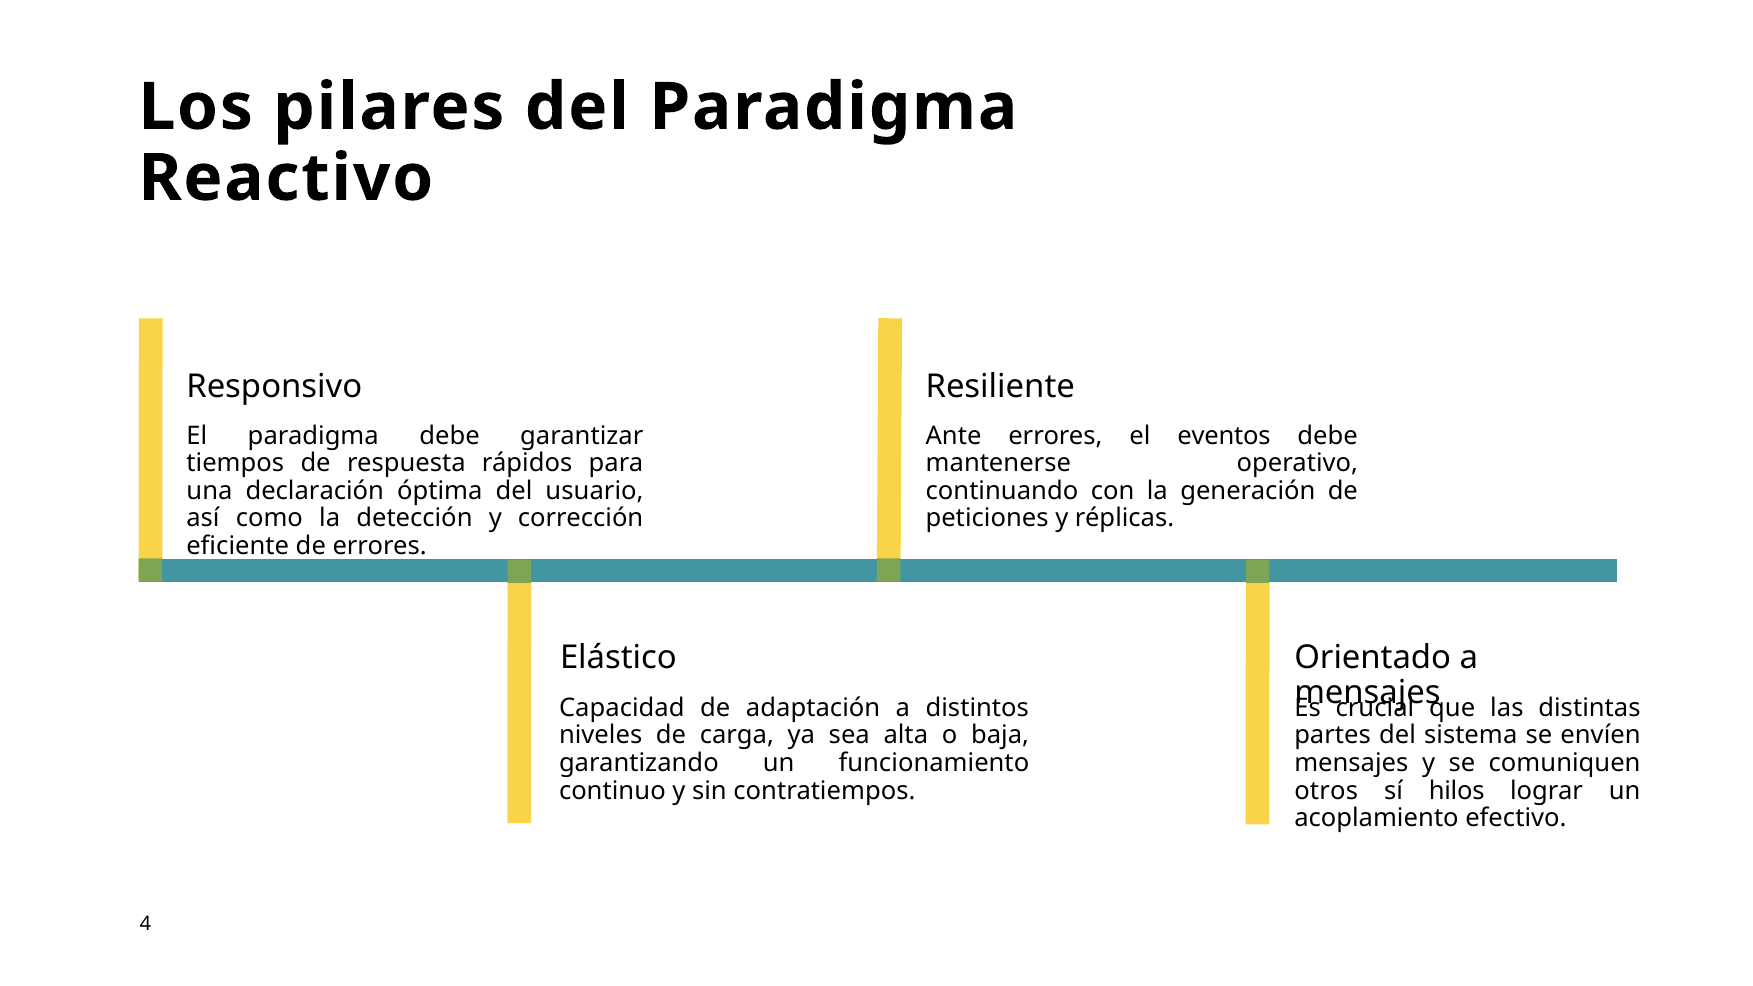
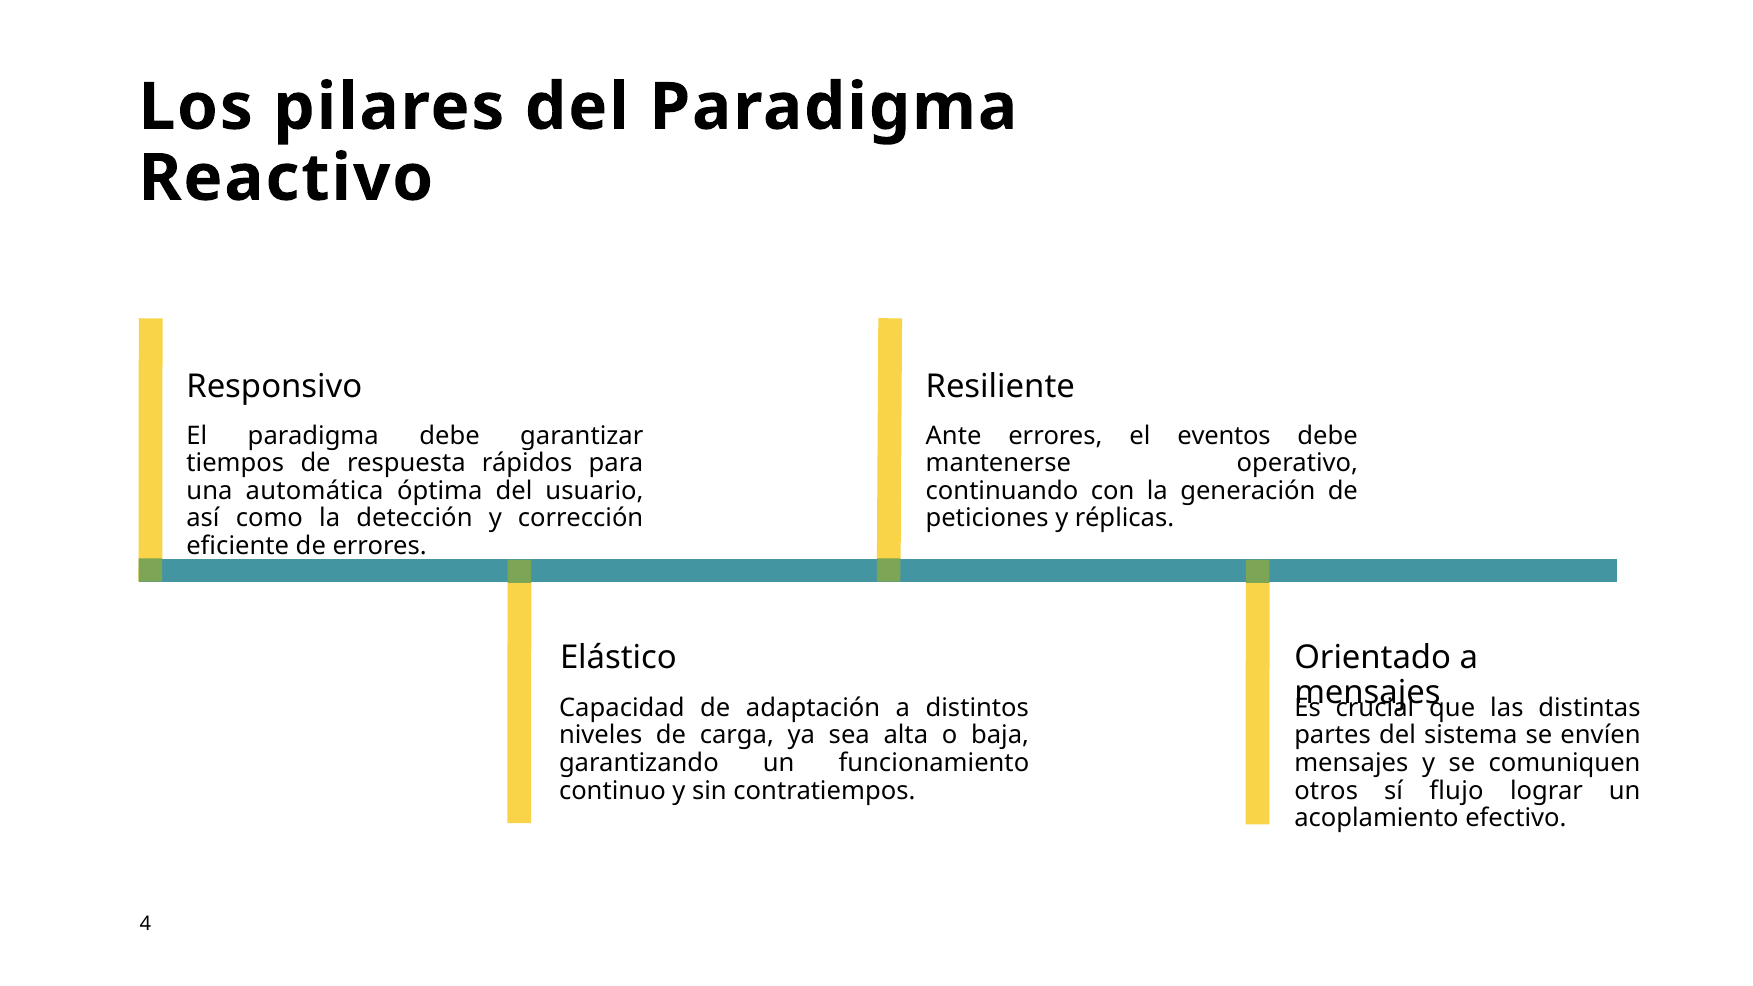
declaración: declaración -> automática
hilos: hilos -> flujo
